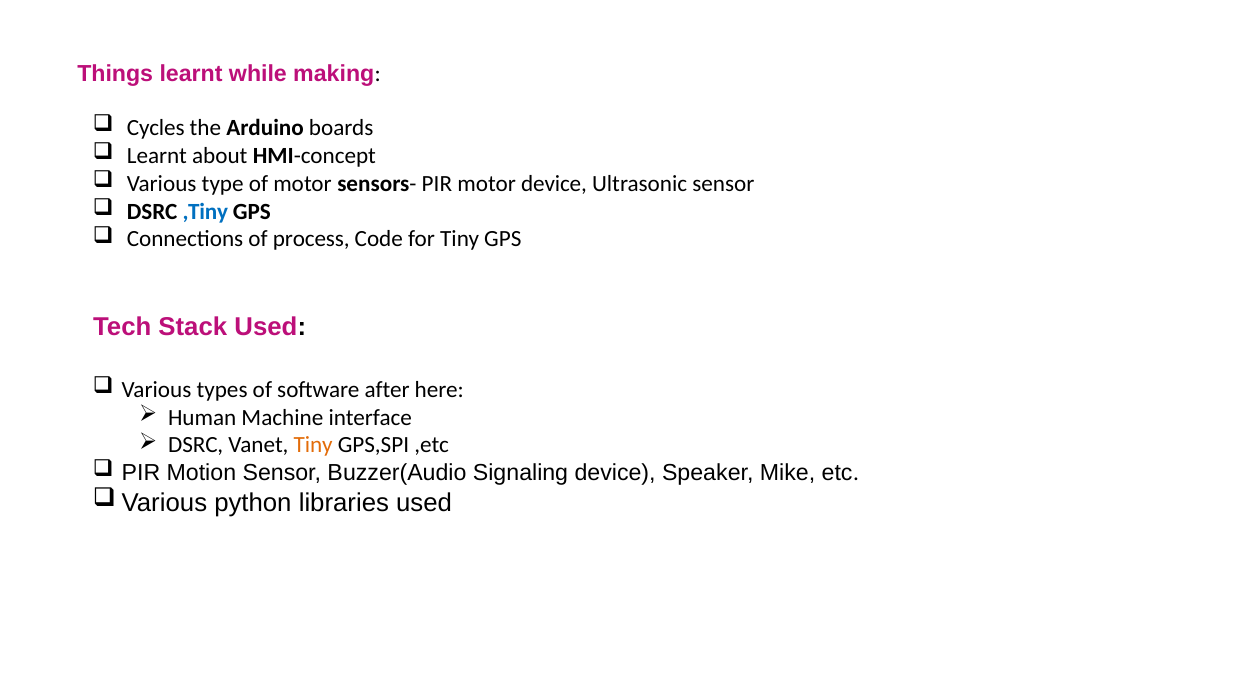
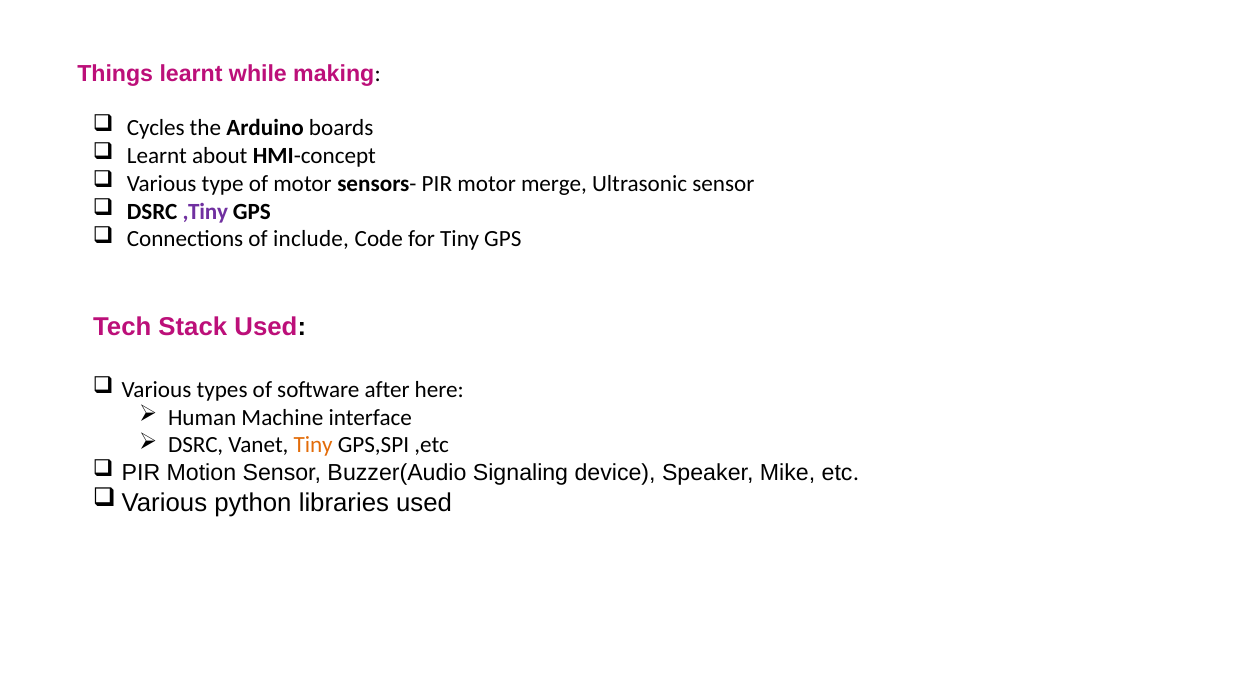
motor device: device -> merge
,Tiny colour: blue -> purple
process: process -> include
